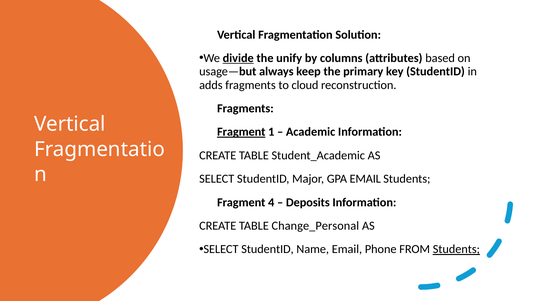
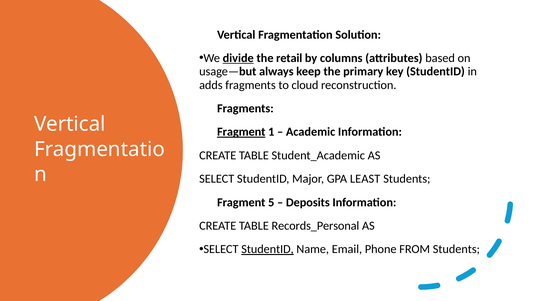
unify: unify -> retail
GPA EMAIL: EMAIL -> LEAST
4: 4 -> 5
Change_Personal: Change_Personal -> Records_Personal
StudentID at (267, 249) underline: none -> present
Students at (456, 249) underline: present -> none
